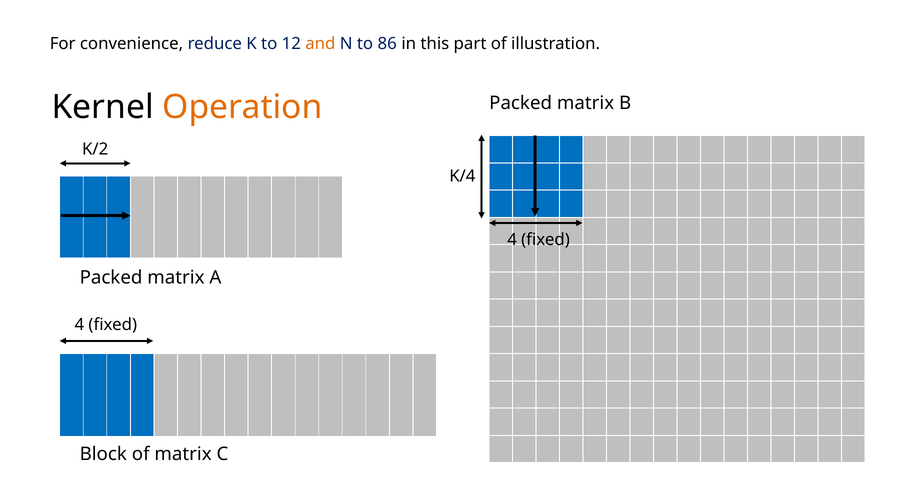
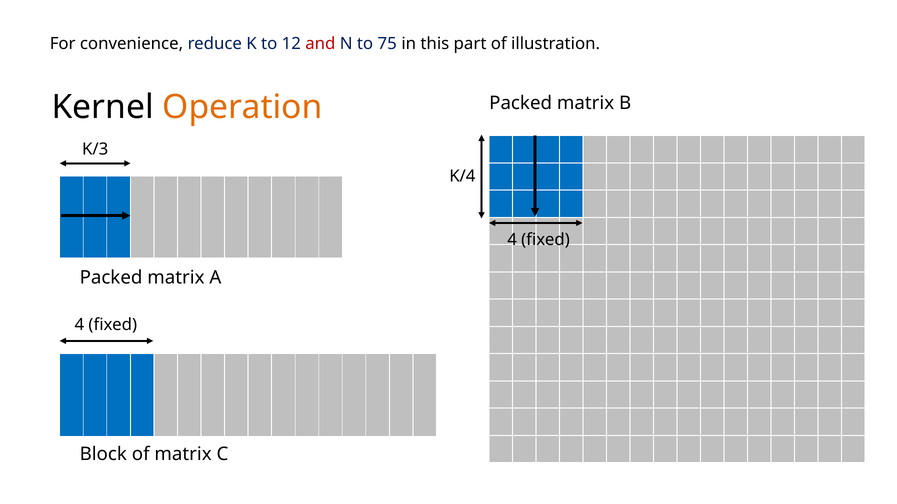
and colour: orange -> red
86: 86 -> 75
K/2: K/2 -> K/3
